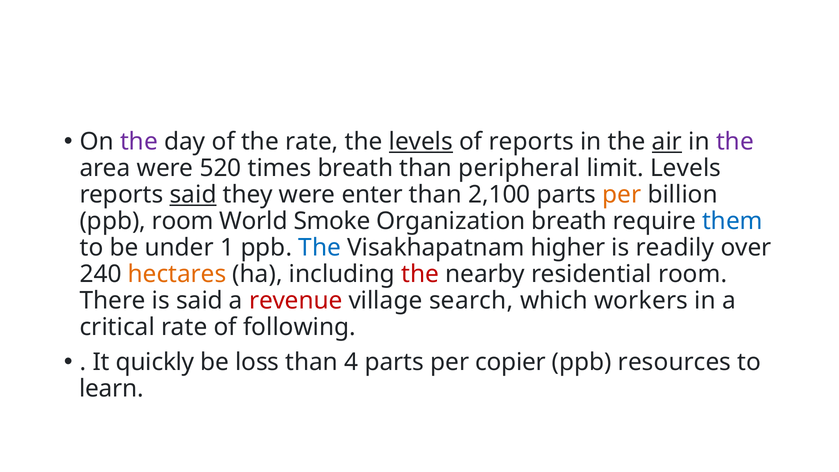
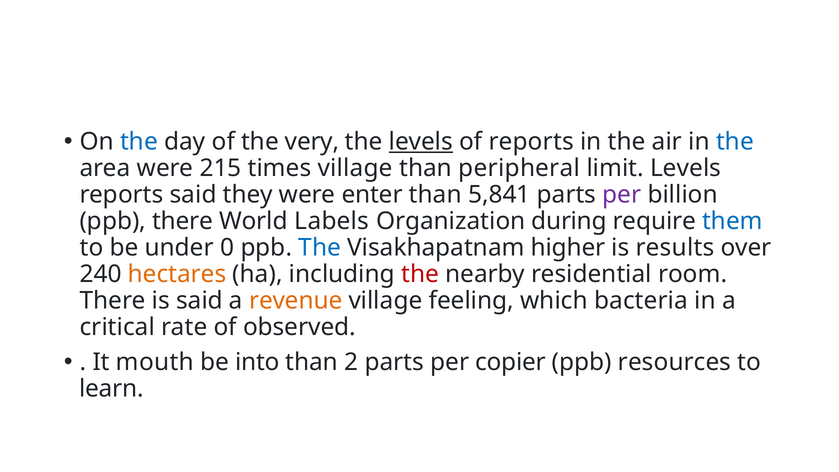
the at (139, 142) colour: purple -> blue
the rate: rate -> very
air underline: present -> none
the at (735, 142) colour: purple -> blue
520: 520 -> 215
times breath: breath -> village
said at (193, 195) underline: present -> none
2,100: 2,100 -> 5,841
per at (622, 195) colour: orange -> purple
ppb room: room -> there
Smoke: Smoke -> Labels
Organization breath: breath -> during
1: 1 -> 0
readily: readily -> results
revenue colour: red -> orange
search: search -> feeling
workers: workers -> bacteria
following: following -> observed
quickly: quickly -> mouth
loss: loss -> into
4: 4 -> 2
